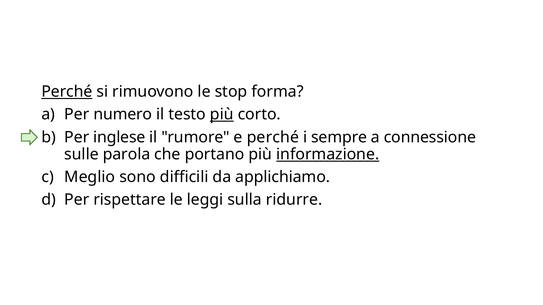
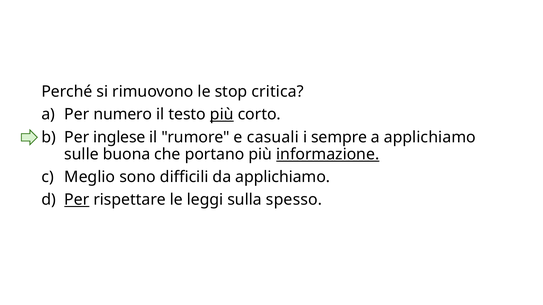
Perché at (67, 92) underline: present -> none
forma: forma -> critica
e perché: perché -> casuali
a connessione: connessione -> applichiamo
parola: parola -> buona
Per at (77, 200) underline: none -> present
ridurre: ridurre -> spesso
